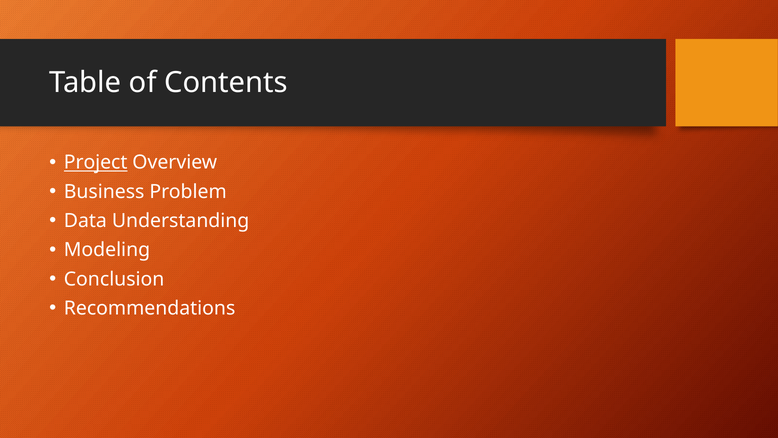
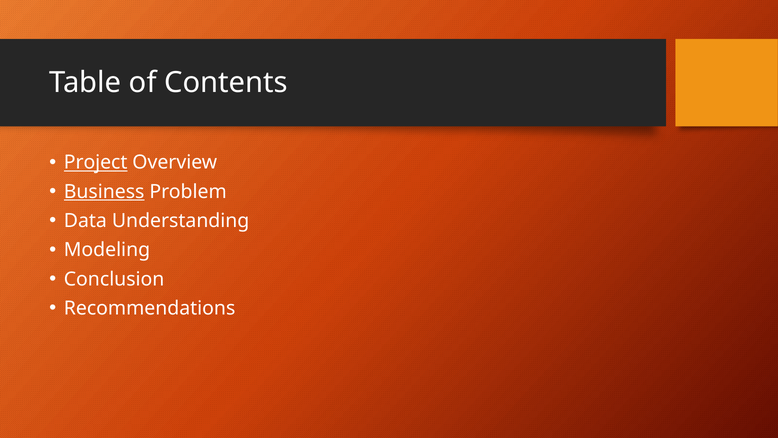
Business underline: none -> present
